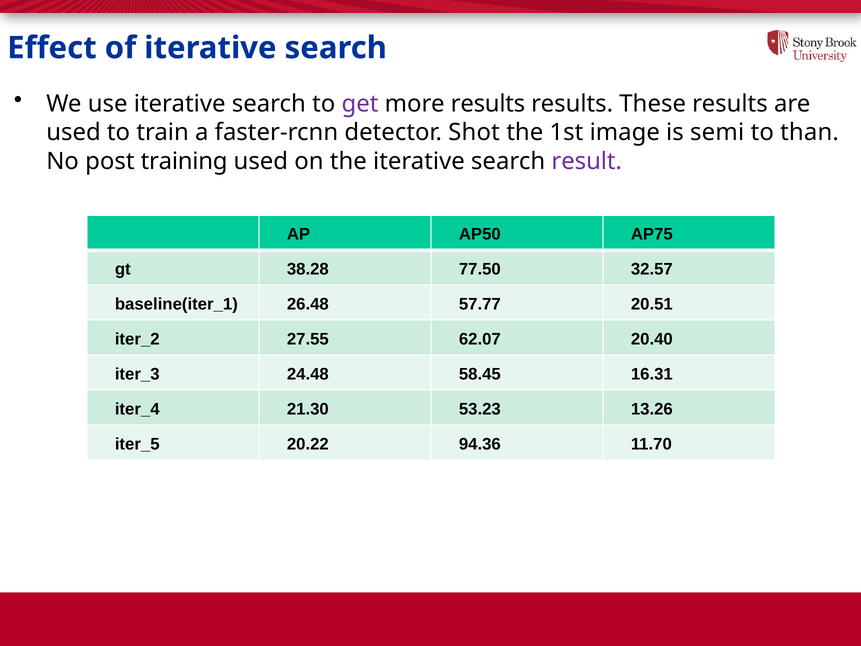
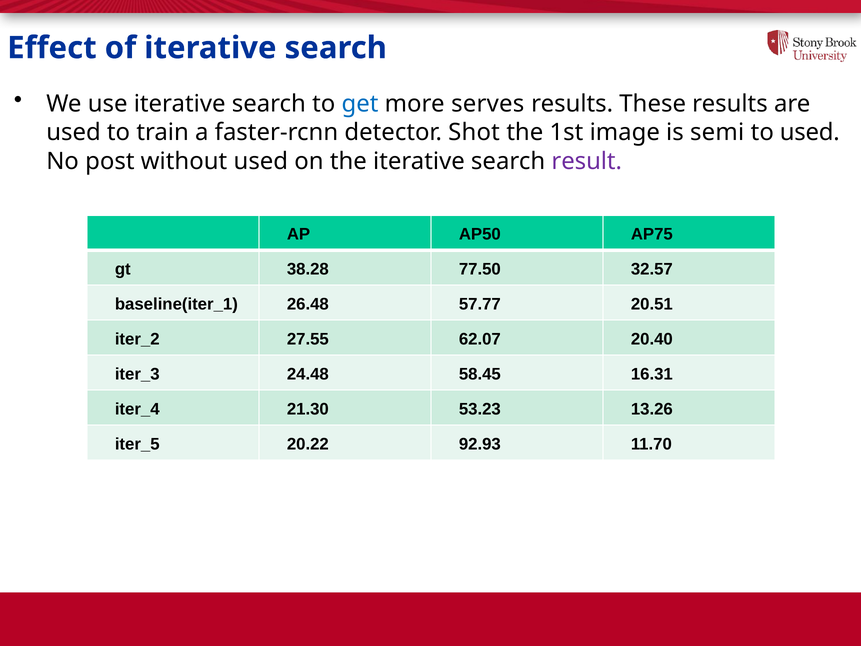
get colour: purple -> blue
more results: results -> serves
to than: than -> used
training: training -> without
94.36: 94.36 -> 92.93
